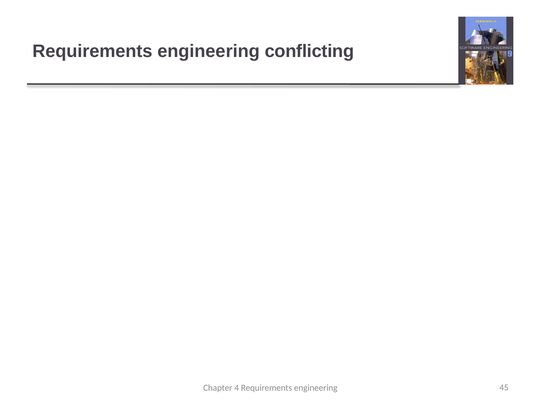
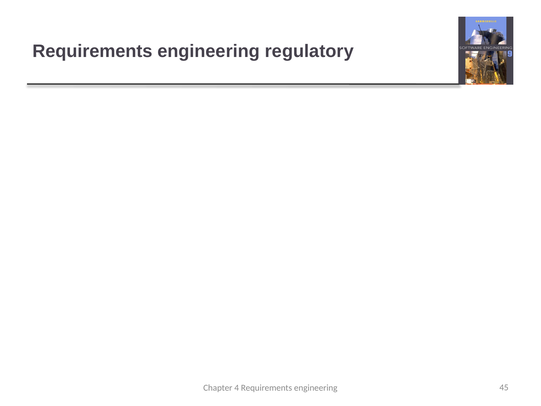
conflicting: conflicting -> regulatory
